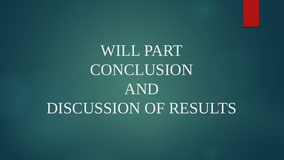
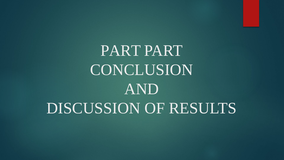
WILL at (121, 50): WILL -> PART
